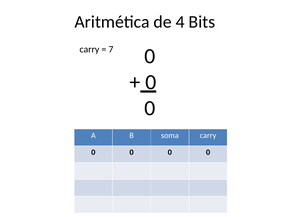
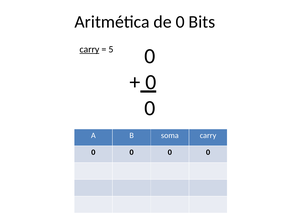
de 4: 4 -> 0
carry at (89, 49) underline: none -> present
7: 7 -> 5
